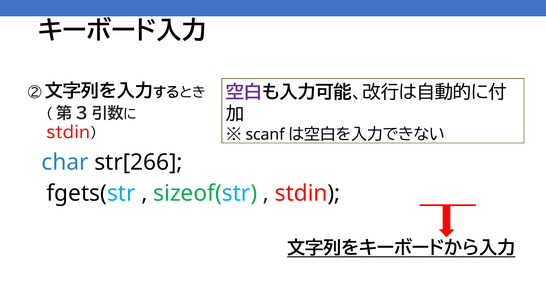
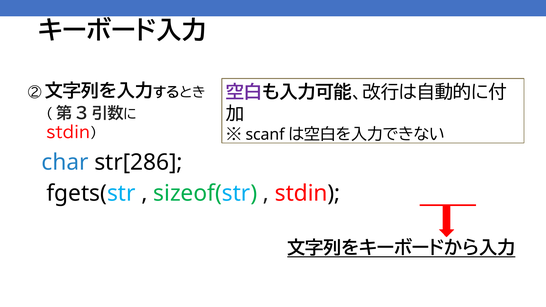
str[266: str[266 -> str[286
